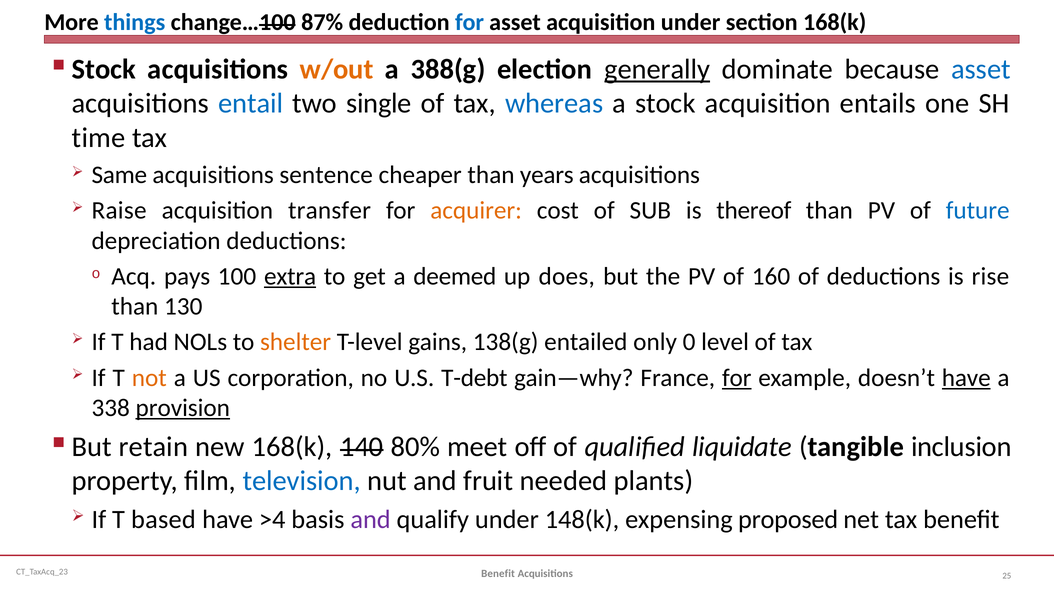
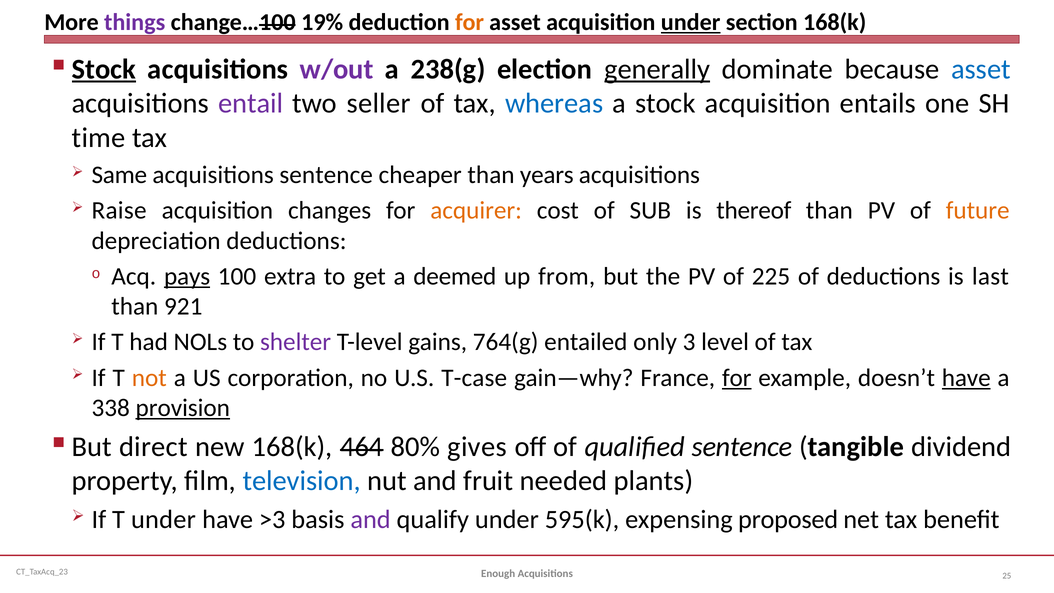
things colour: blue -> purple
87%: 87% -> 19%
for at (470, 22) colour: blue -> orange
under at (691, 22) underline: none -> present
Stock at (104, 69) underline: none -> present
w/out colour: orange -> purple
388(g: 388(g -> 238(g
entail colour: blue -> purple
single: single -> seller
transfer: transfer -> changes
future colour: blue -> orange
pays underline: none -> present
extra underline: present -> none
does: does -> from
160: 160 -> 225
rise: rise -> last
130: 130 -> 921
shelter colour: orange -> purple
138(g: 138(g -> 764(g
0: 0 -> 3
T-debt: T-debt -> T-case
retain: retain -> direct
140: 140 -> 464
meet: meet -> gives
qualified liquidate: liquidate -> sentence
inclusion: inclusion -> dividend
T based: based -> under
>4: >4 -> >3
148(k: 148(k -> 595(k
Benefit at (498, 573): Benefit -> Enough
